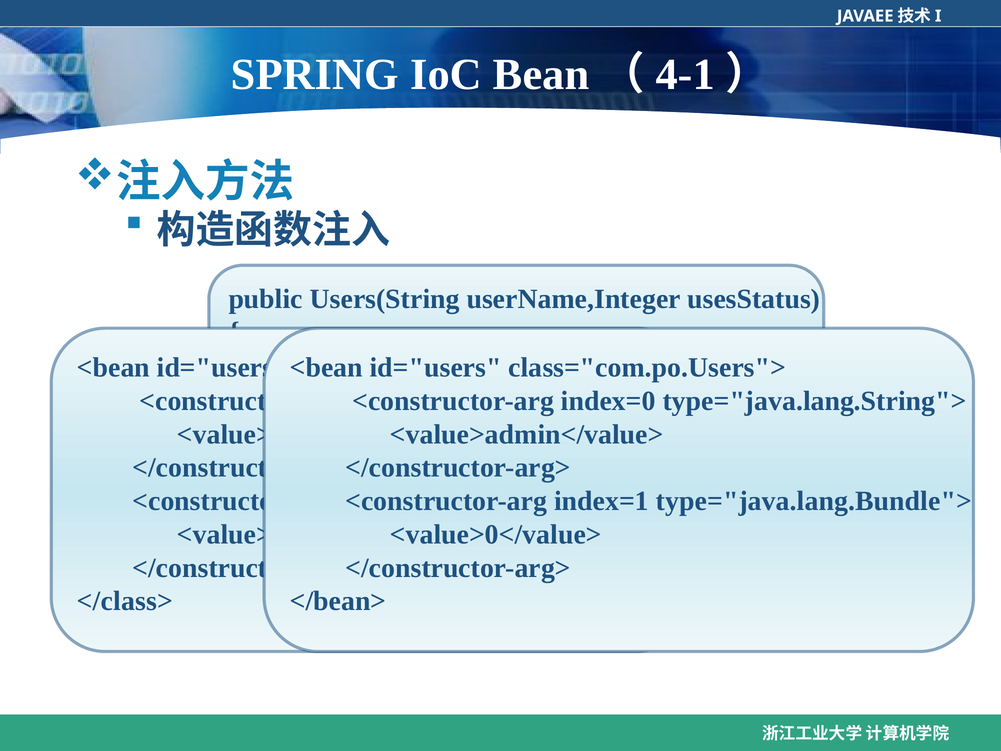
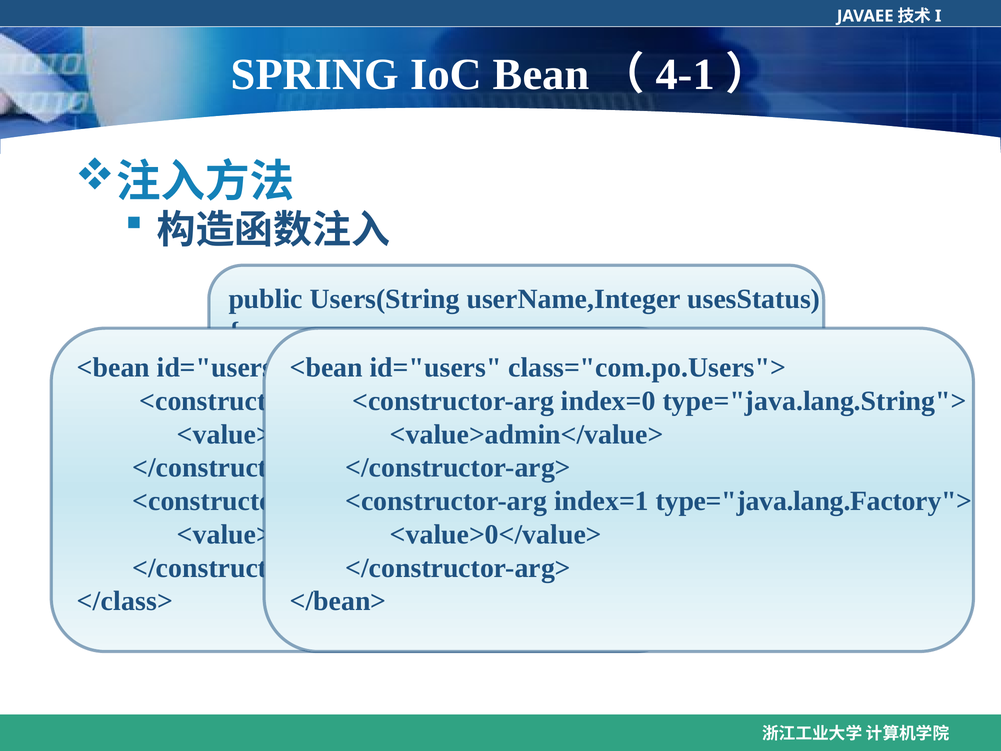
type="java.lang.Bundle">: type="java.lang.Bundle"> -> type="java.lang.Factory">
